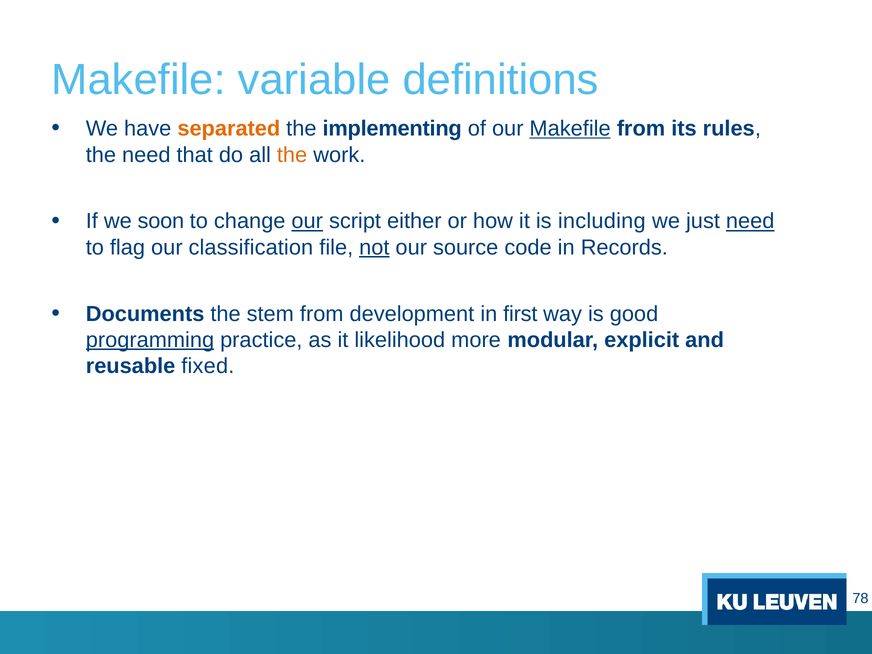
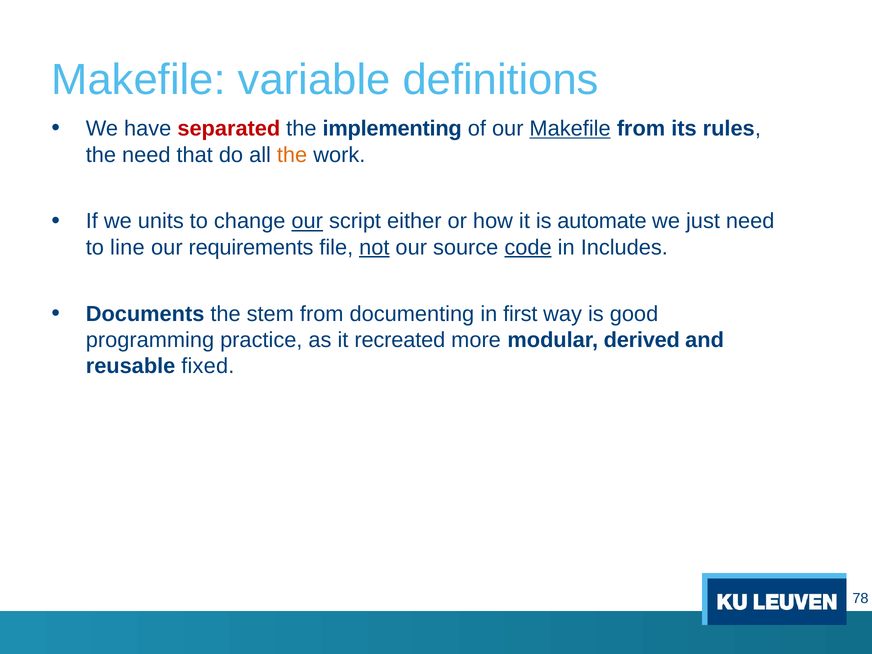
separated colour: orange -> red
soon: soon -> units
including: including -> automate
need at (750, 221) underline: present -> none
flag: flag -> line
classification: classification -> requirements
code underline: none -> present
Records: Records -> Includes
development: development -> documenting
programming underline: present -> none
likelihood: likelihood -> recreated
explicit: explicit -> derived
